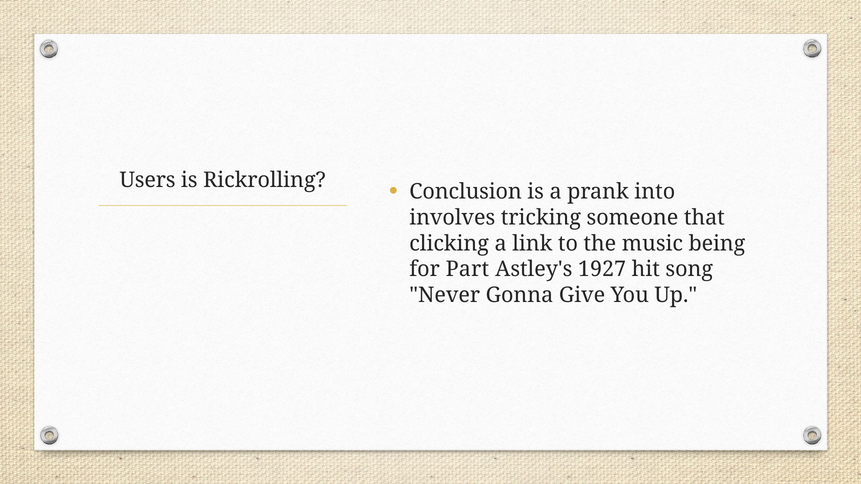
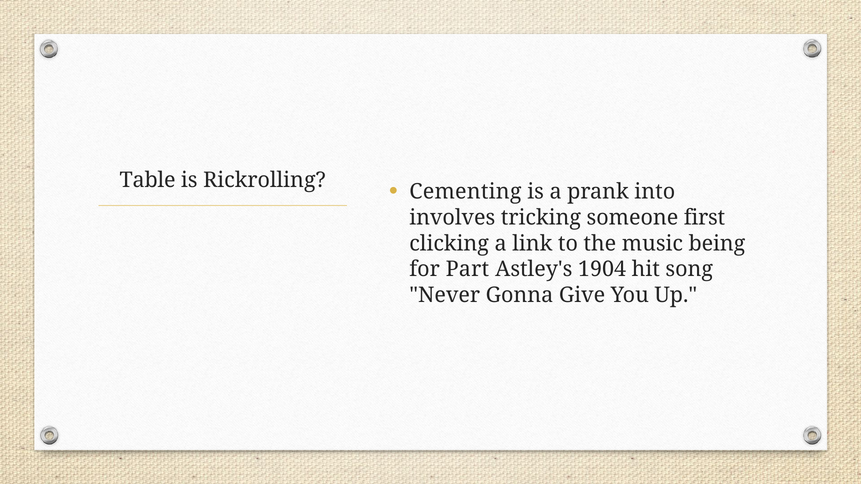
Users: Users -> Table
Conclusion: Conclusion -> Cementing
that: that -> first
1927: 1927 -> 1904
